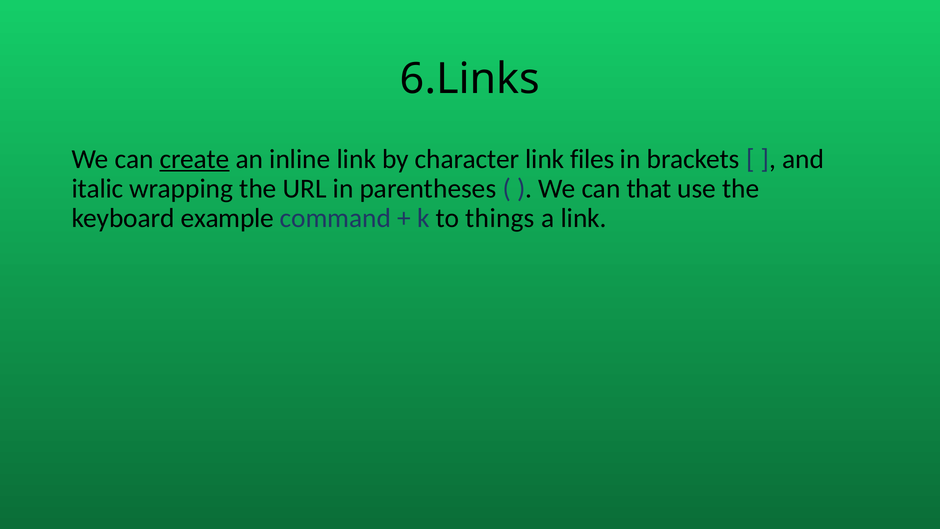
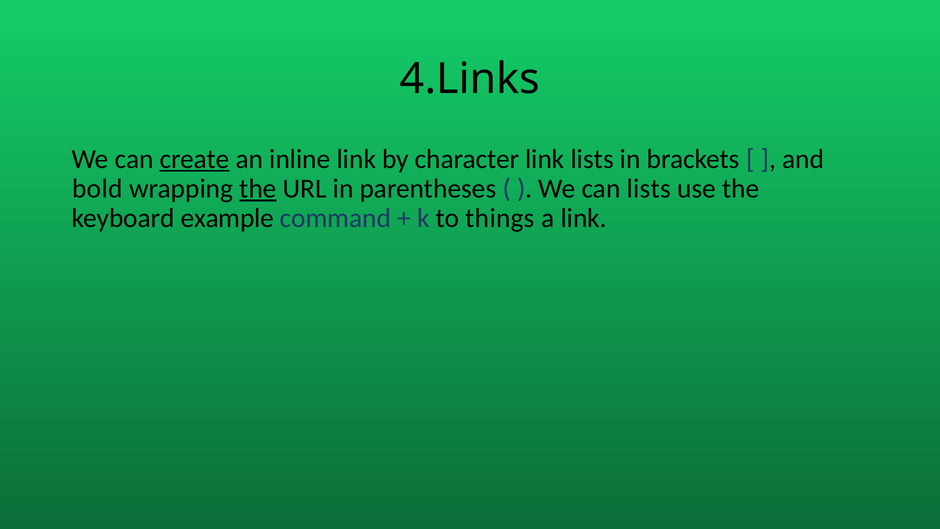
6.Links: 6.Links -> 4.Links
link files: files -> lists
italic: italic -> bold
the at (258, 189) underline: none -> present
can that: that -> lists
